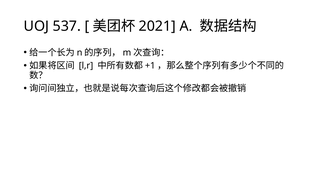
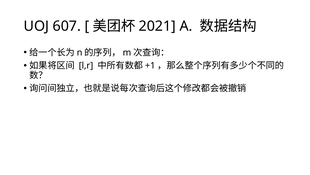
537: 537 -> 607
